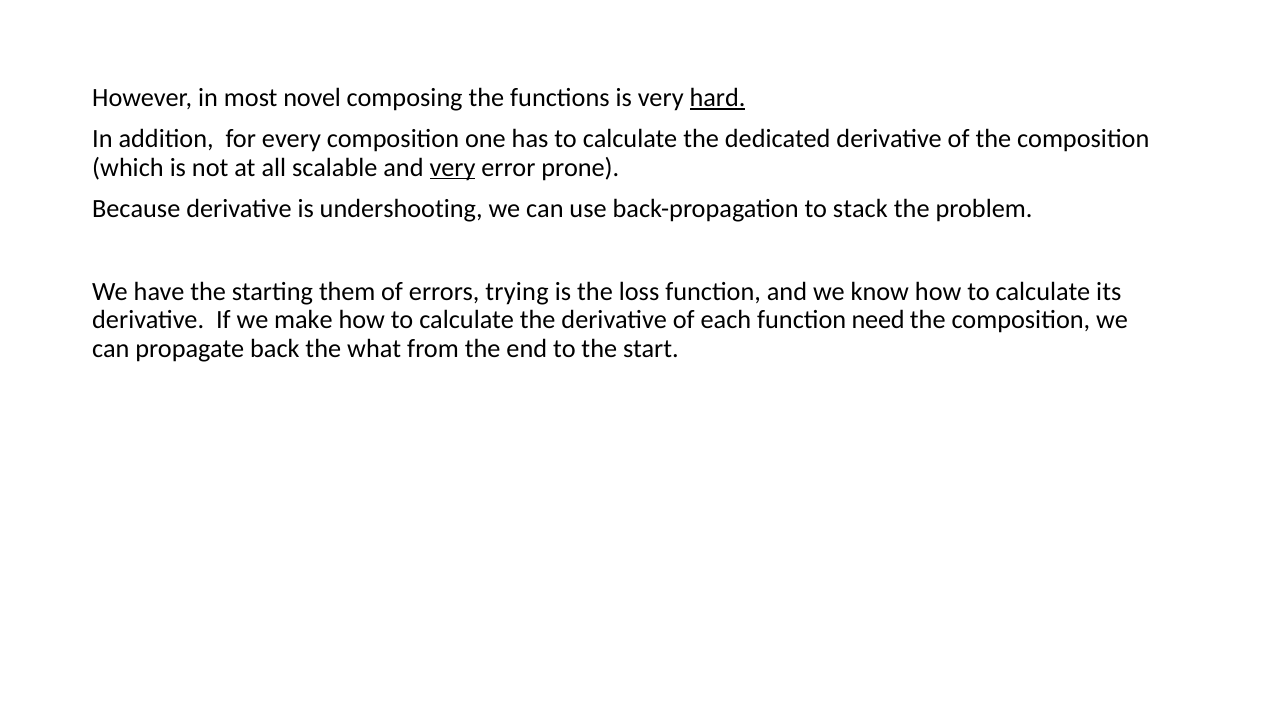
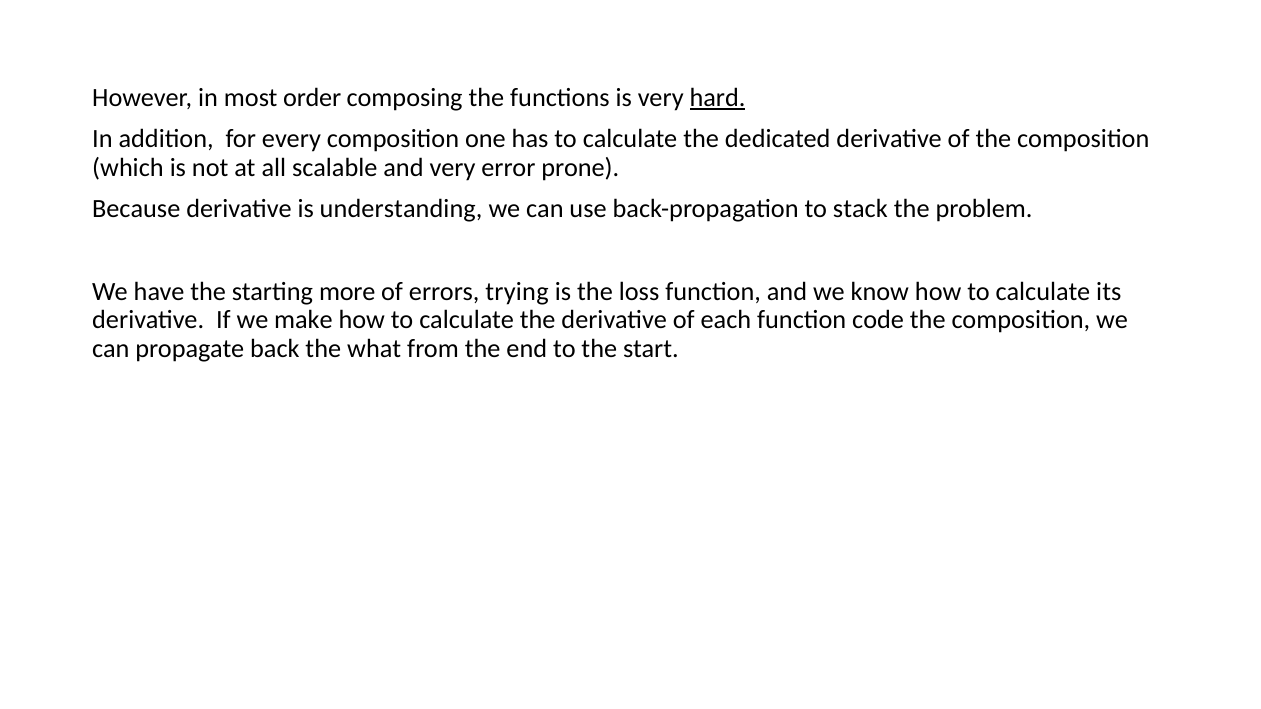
novel: novel -> order
very at (453, 167) underline: present -> none
undershooting: undershooting -> understanding
them: them -> more
need: need -> code
